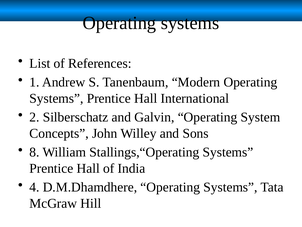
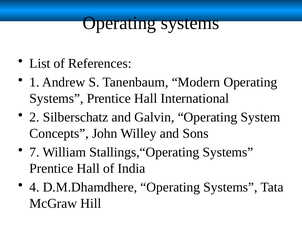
8: 8 -> 7
